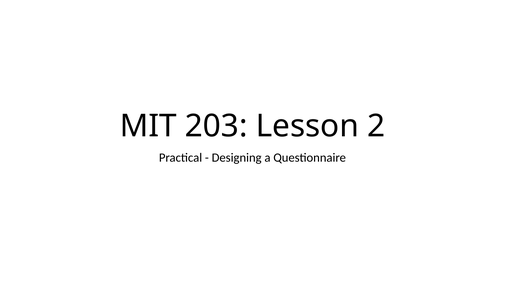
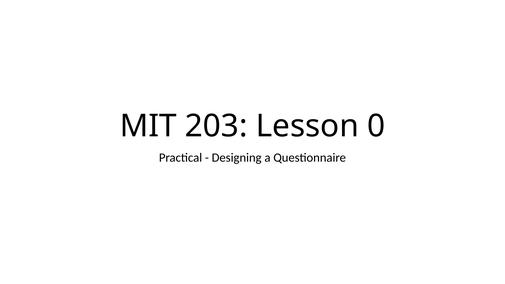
2: 2 -> 0
